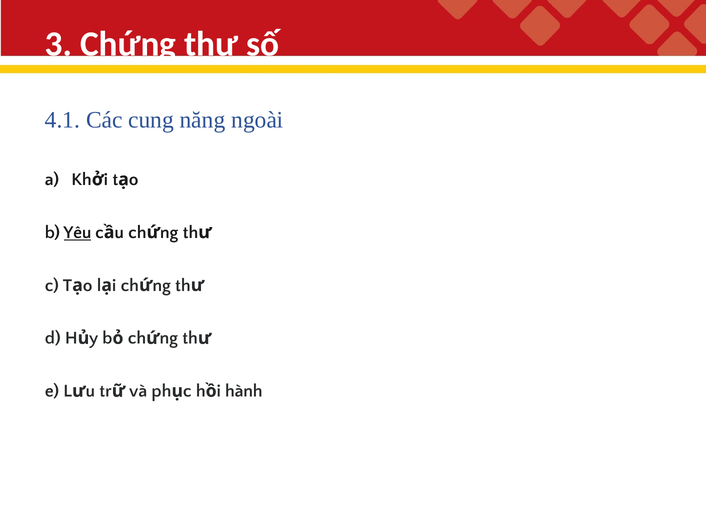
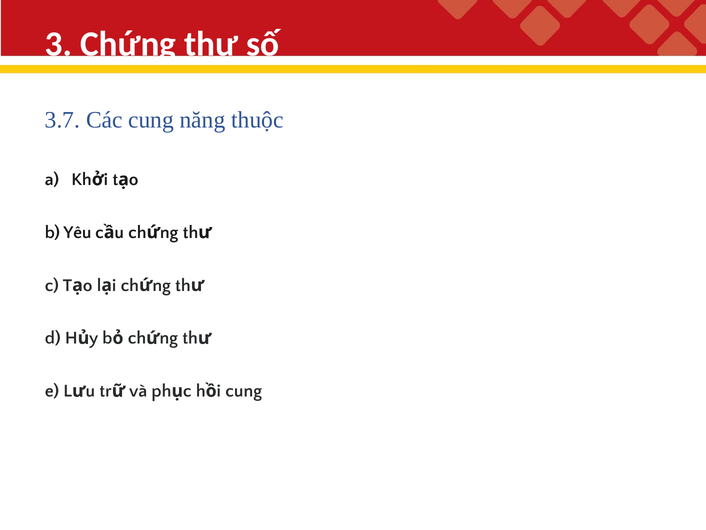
4.1: 4.1 -> 3.7
ngoài: ngoài -> thuộc
Yêu underline: present -> none
hành at (244, 391): hành -> cung
